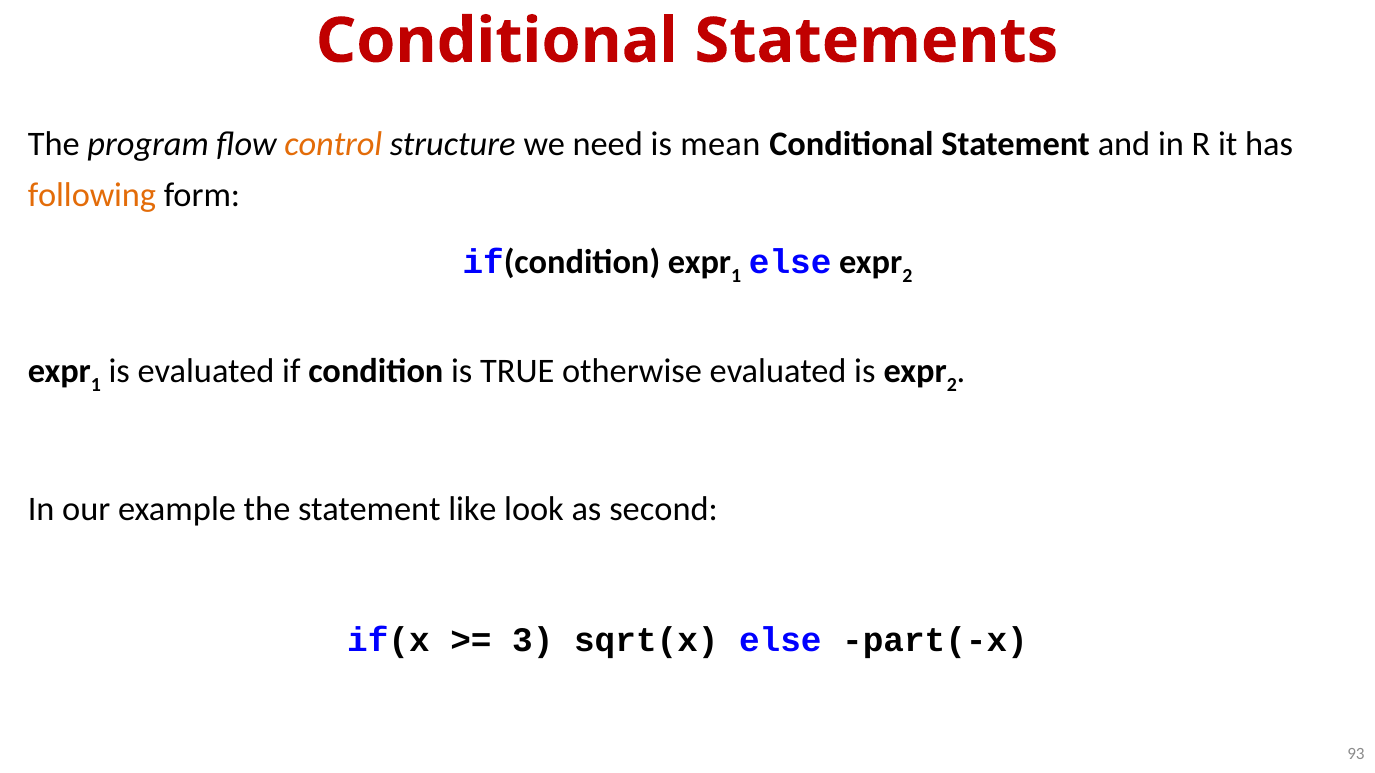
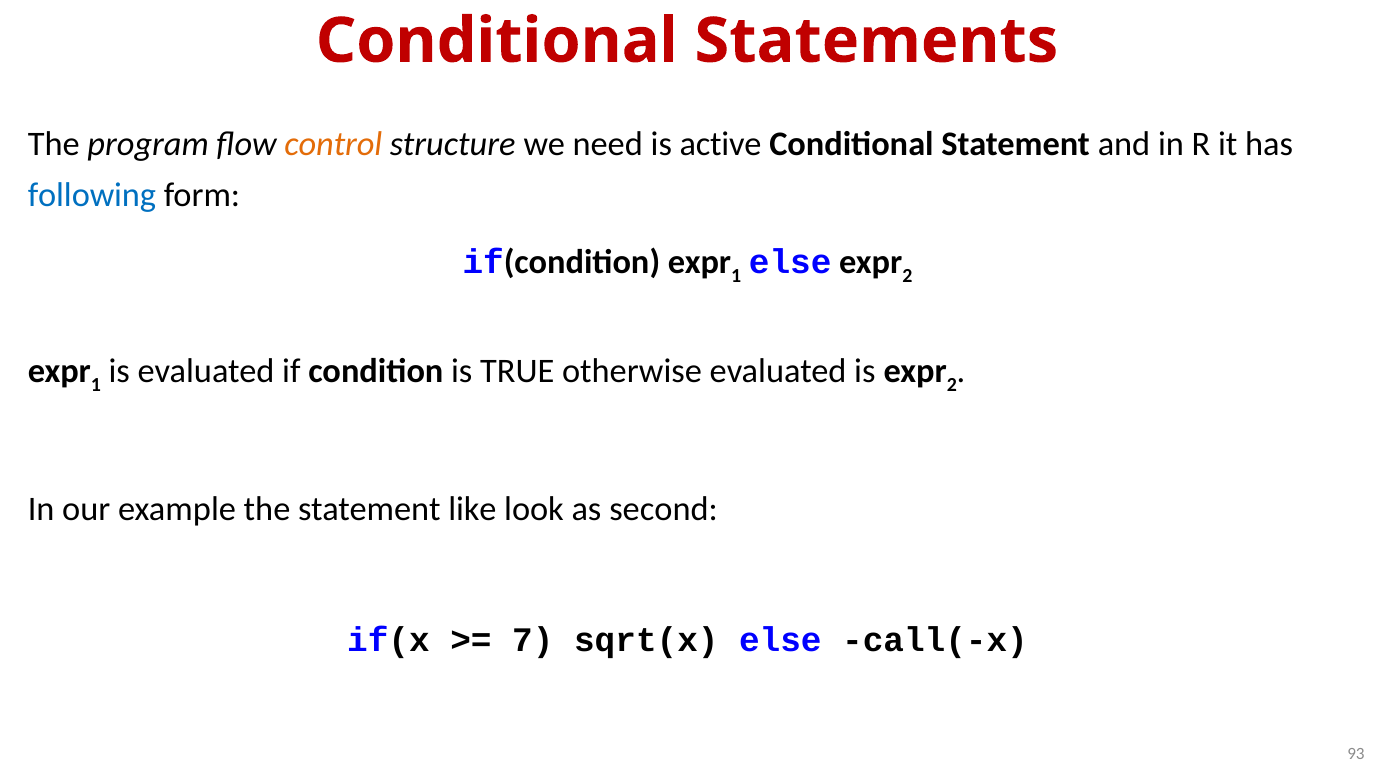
mean: mean -> active
following colour: orange -> blue
3: 3 -> 7
part(-x: part(-x -> call(-x
